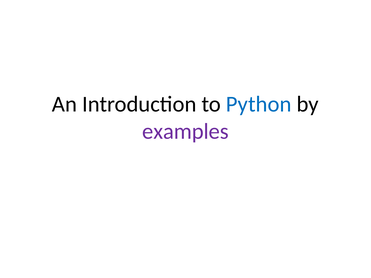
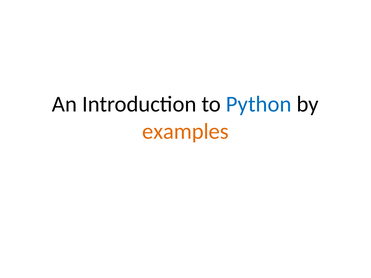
examples colour: purple -> orange
